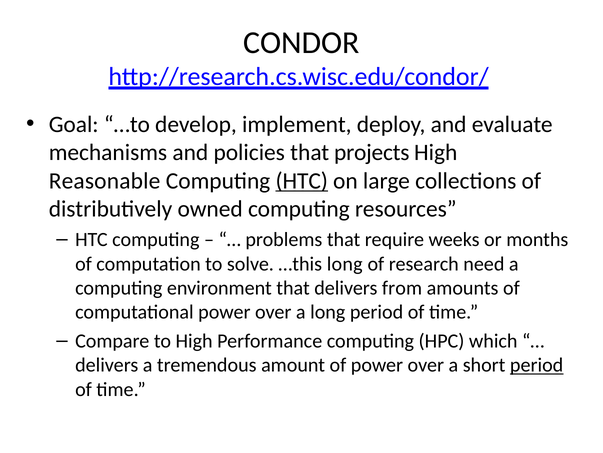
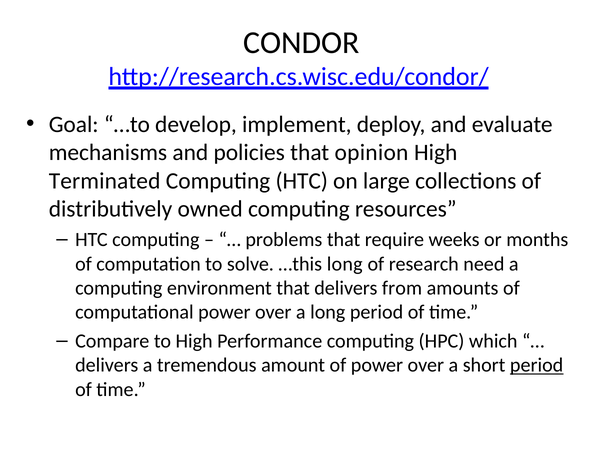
projects: projects -> opinion
Reasonable: Reasonable -> Terminated
HTC at (302, 181) underline: present -> none
